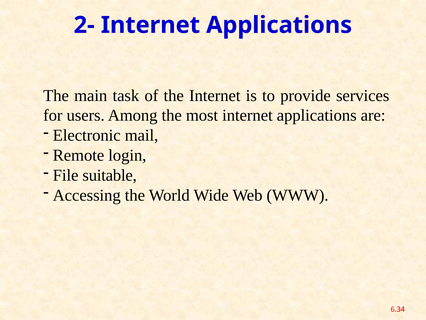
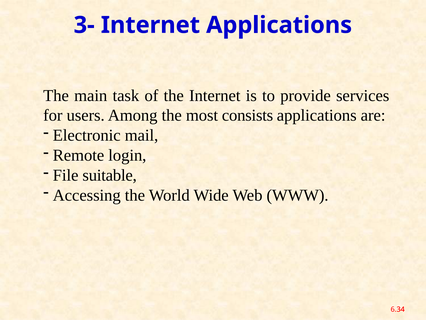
2-: 2- -> 3-
most internet: internet -> consists
